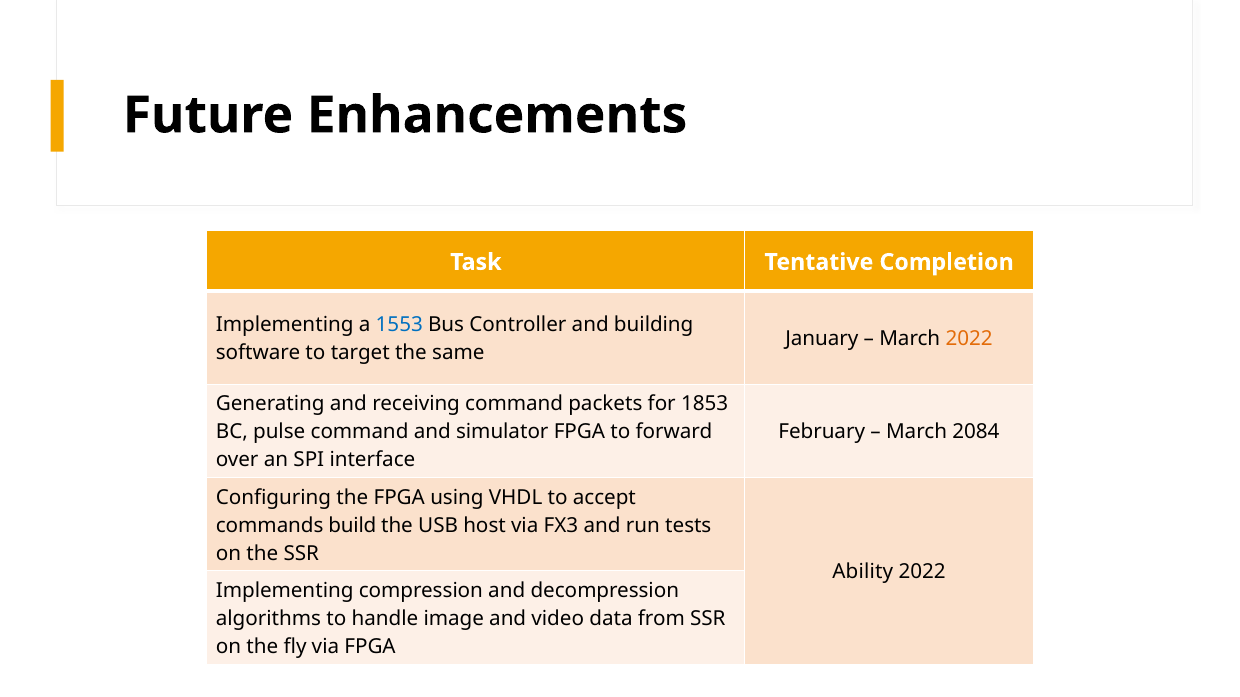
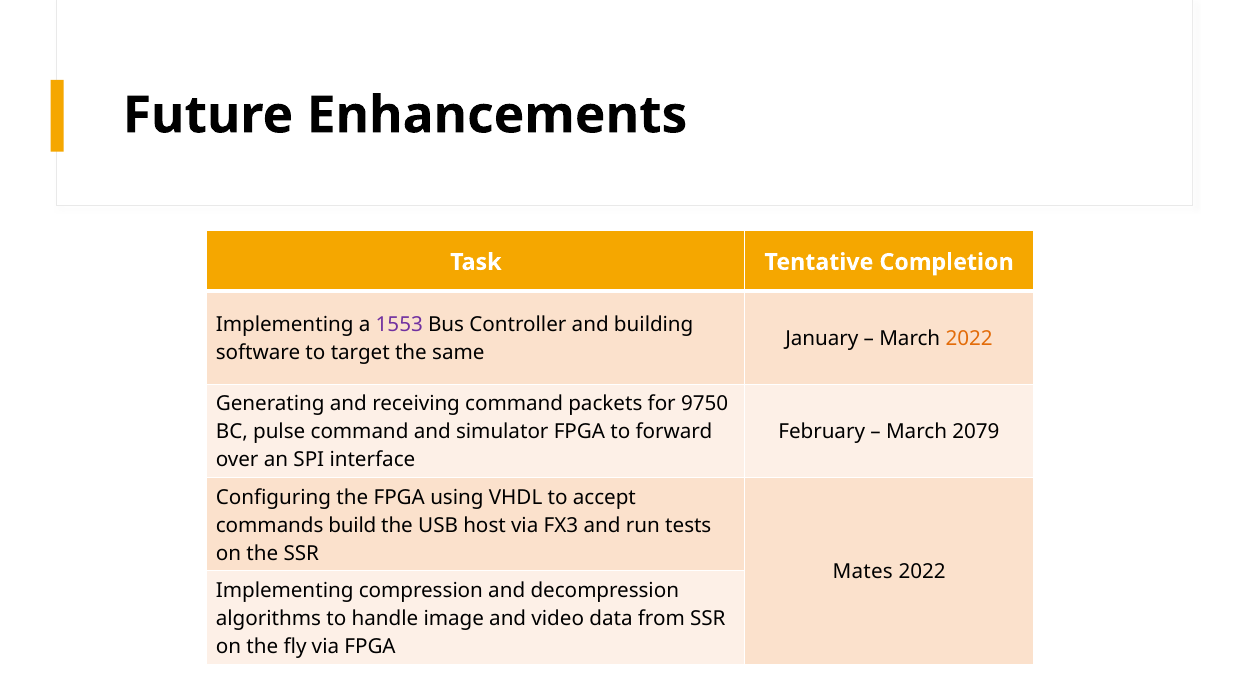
1553 colour: blue -> purple
1853: 1853 -> 9750
2084: 2084 -> 2079
Ability: Ability -> Mates
